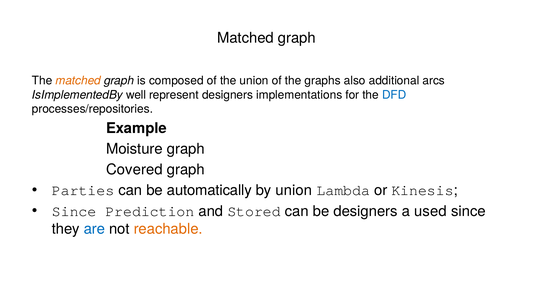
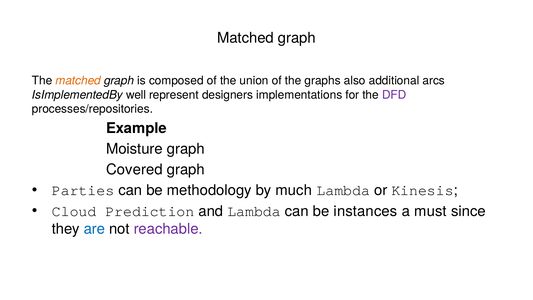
DFD colour: blue -> purple
automatically: automatically -> methodology
by union: union -> much
Since at (74, 211): Since -> Cloud
and Stored: Stored -> Lambda
be designers: designers -> instances
used: used -> must
reachable colour: orange -> purple
